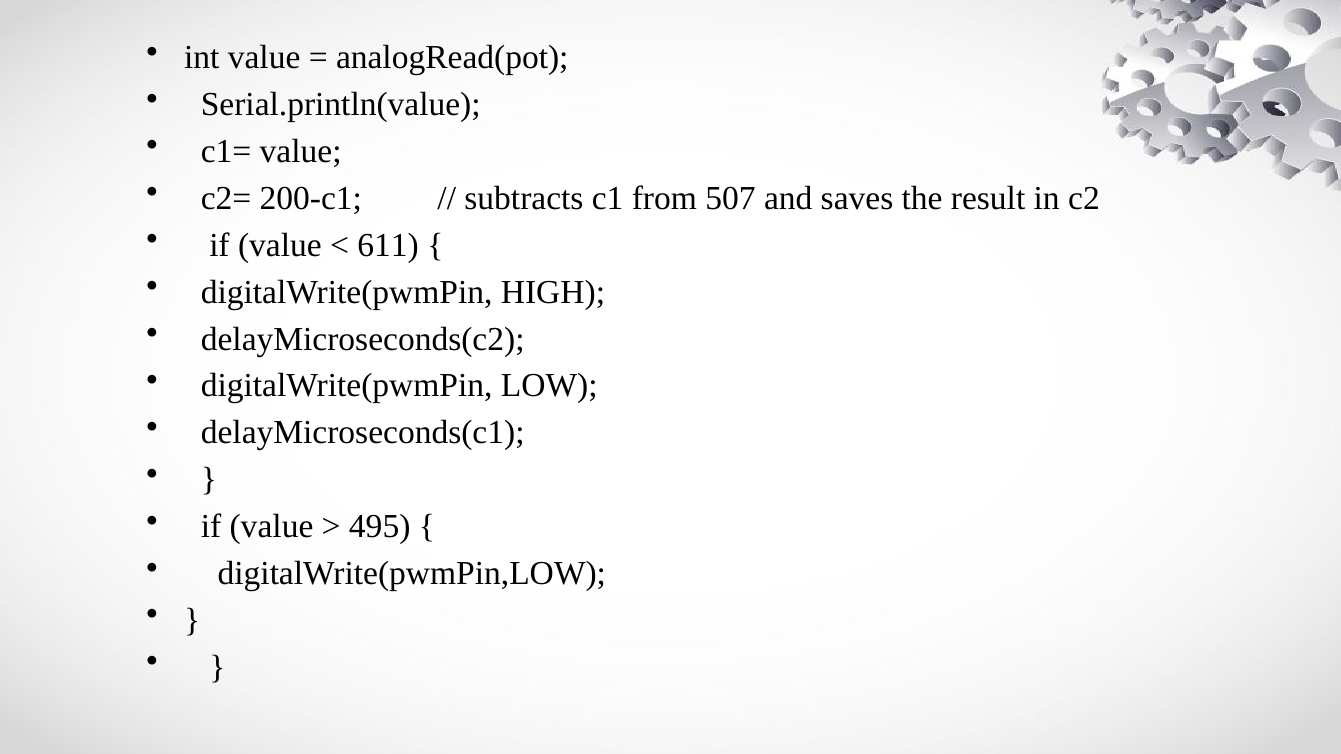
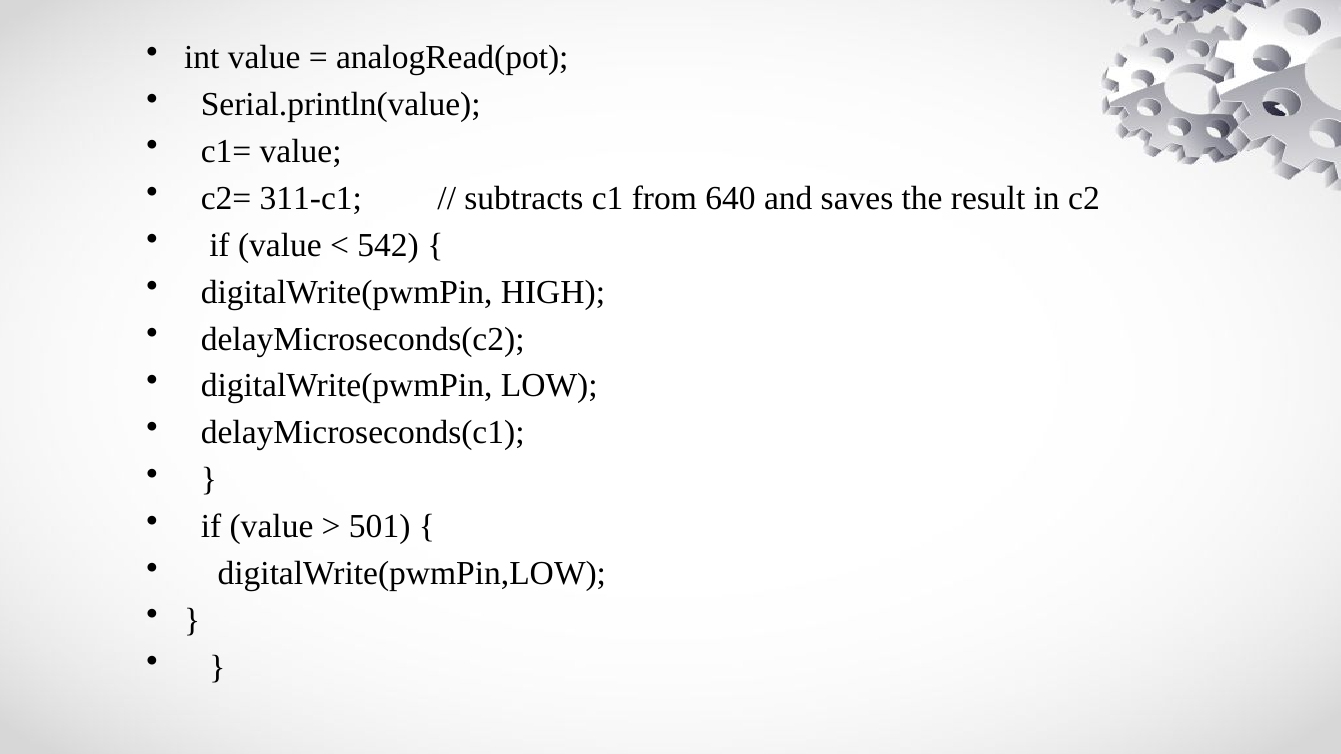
200-c1: 200-c1 -> 311-c1
507: 507 -> 640
611: 611 -> 542
495: 495 -> 501
